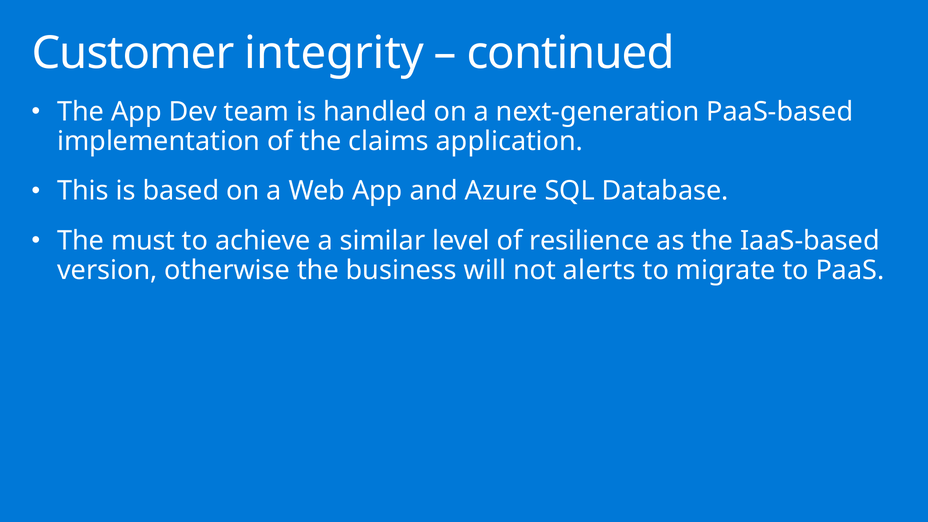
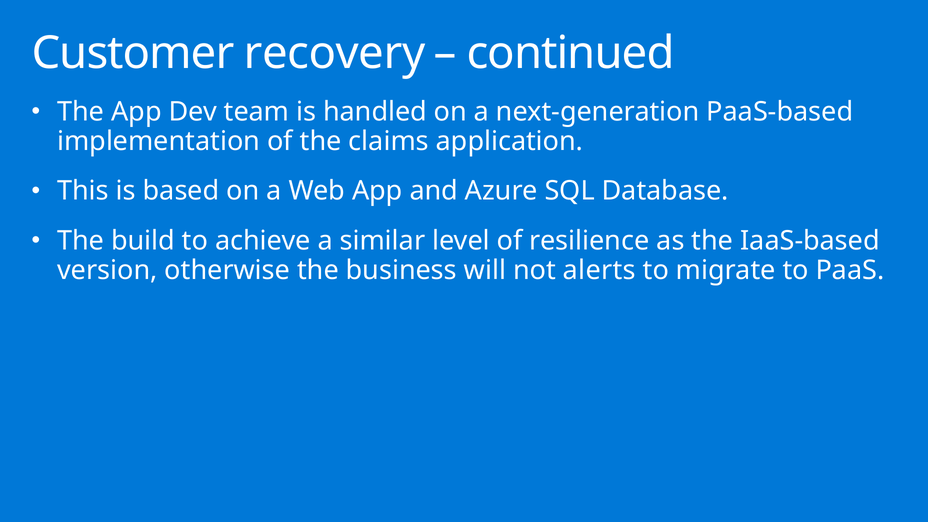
integrity: integrity -> recovery
must: must -> build
